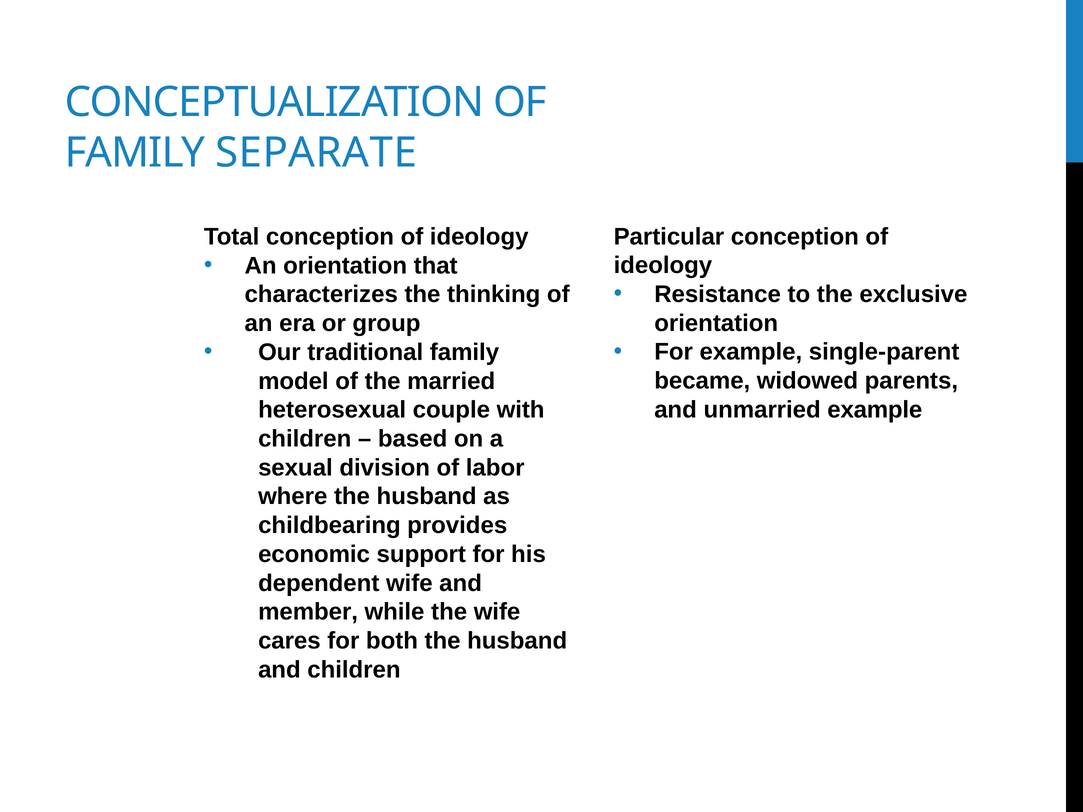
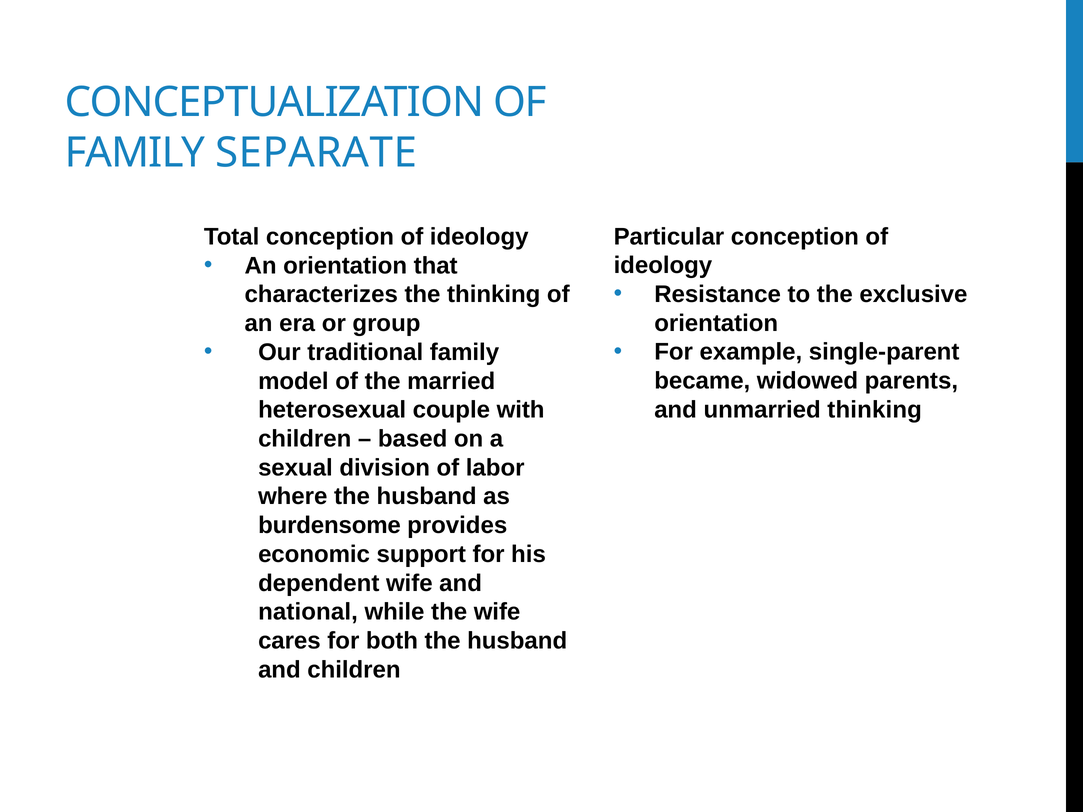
unmarried example: example -> thinking
childbearing: childbearing -> burdensome
member: member -> national
